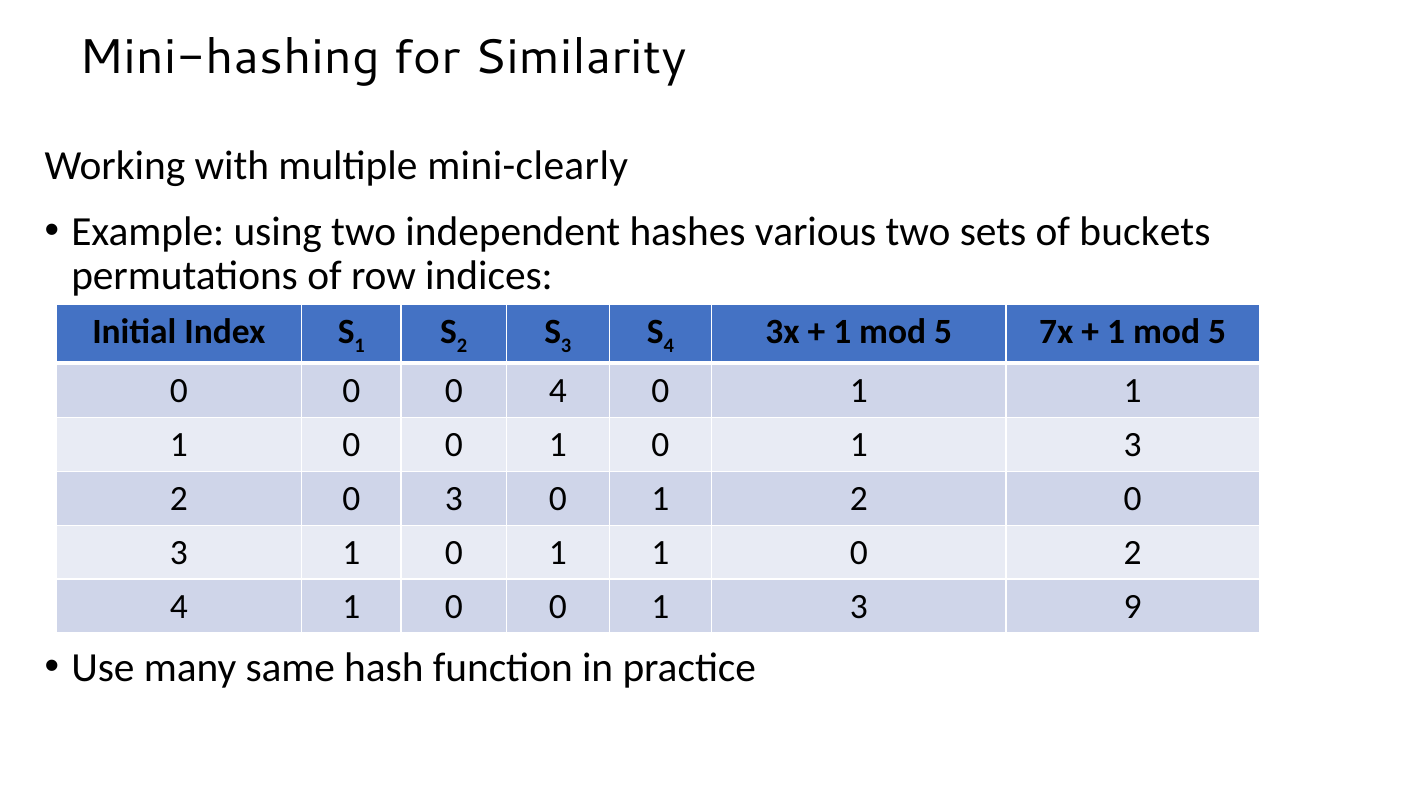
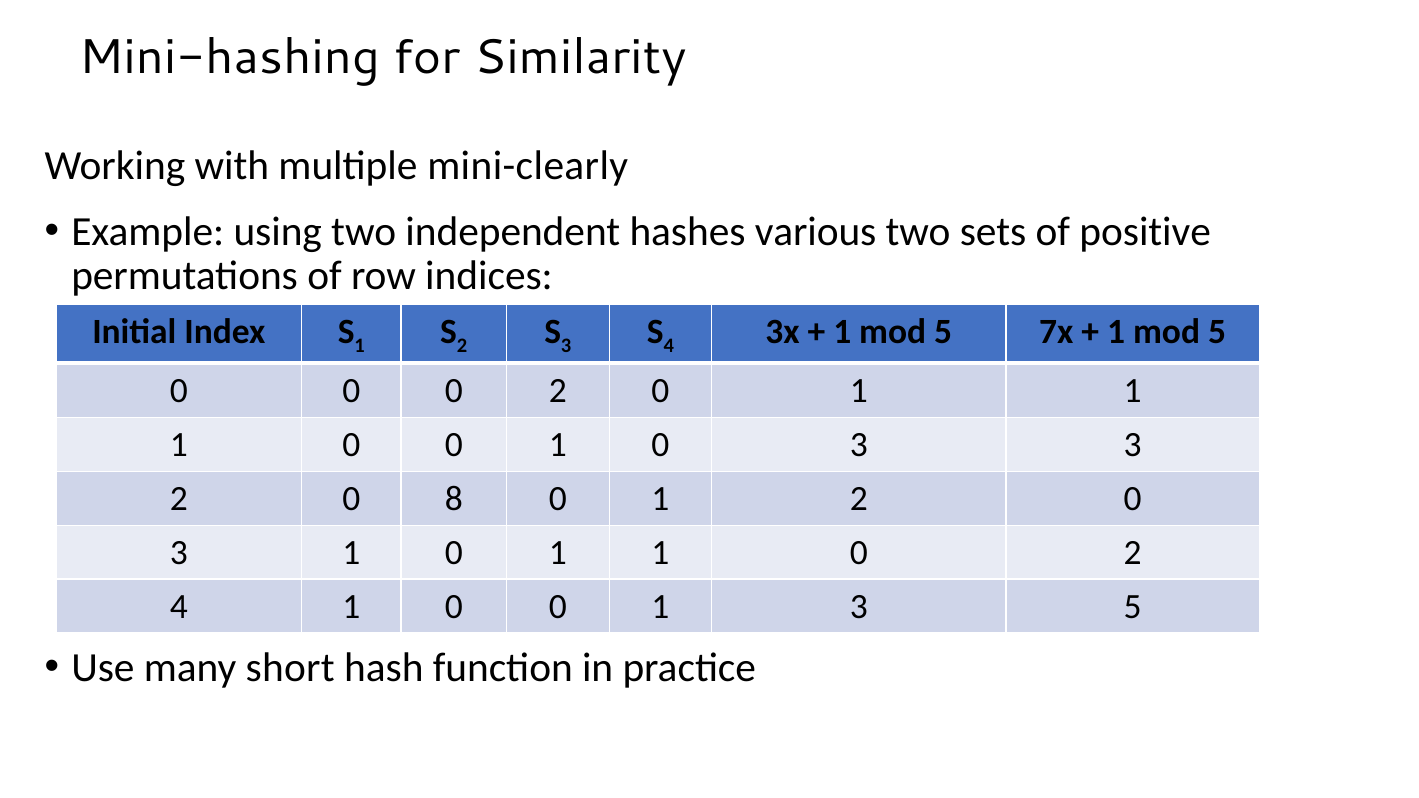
buckets: buckets -> positive
0 0 4: 4 -> 2
0 1 0 1: 1 -> 3
3 at (454, 499): 3 -> 8
3 9: 9 -> 5
same: same -> short
